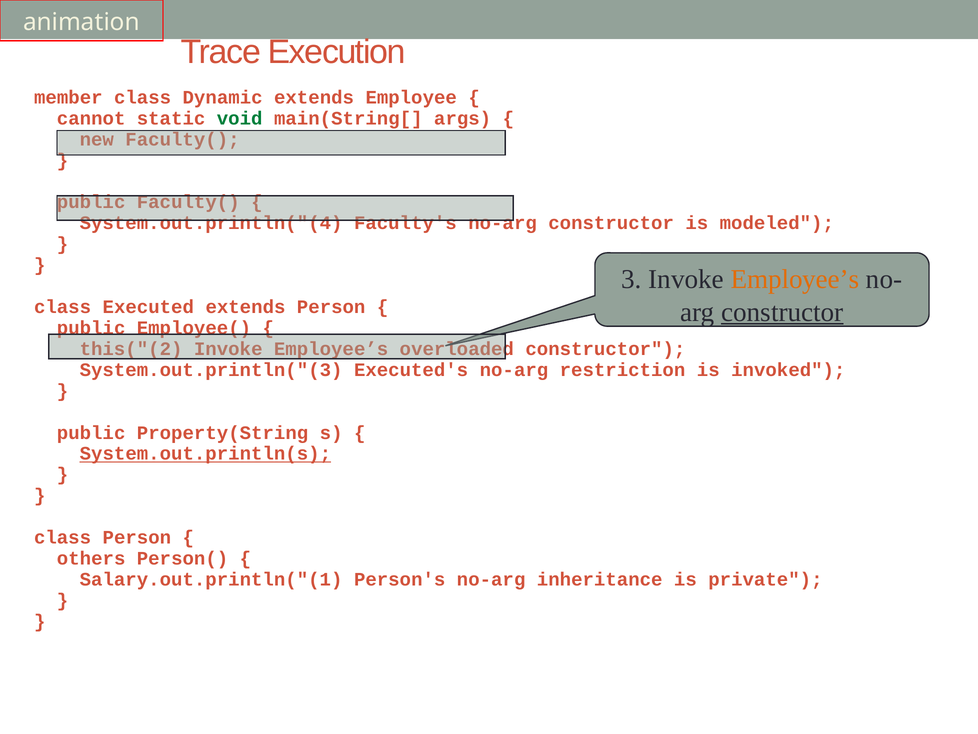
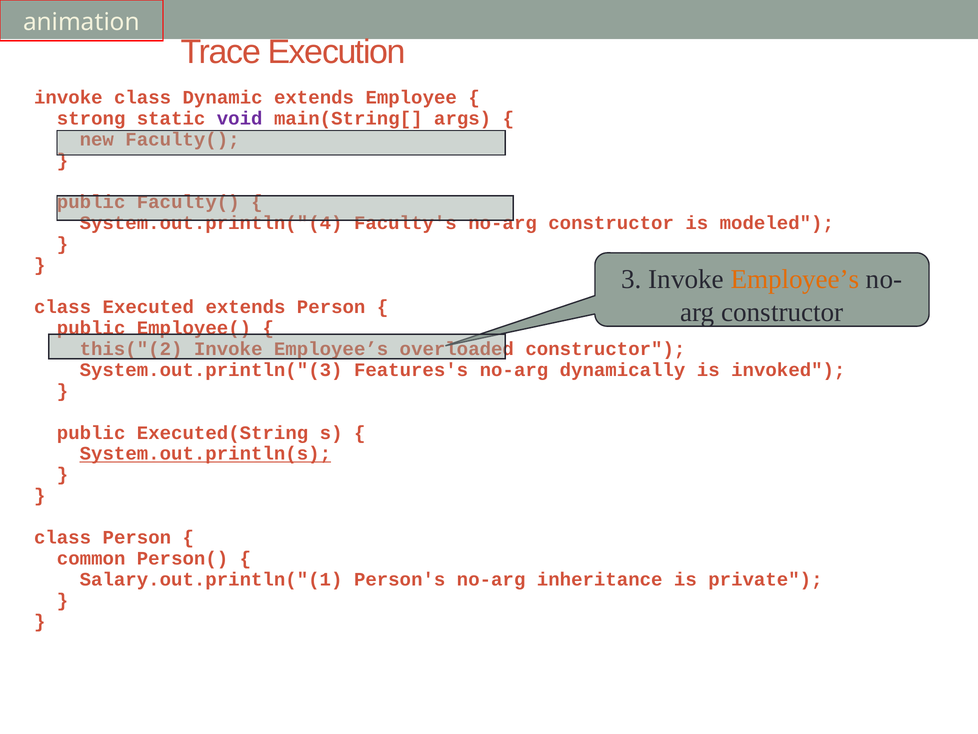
member at (68, 97): member -> invoke
cannot: cannot -> strong
void colour: green -> purple
constructor at (782, 312) underline: present -> none
Executed's: Executed's -> Features's
restriction: restriction -> dynamically
Property(String: Property(String -> Executed(String
others: others -> common
